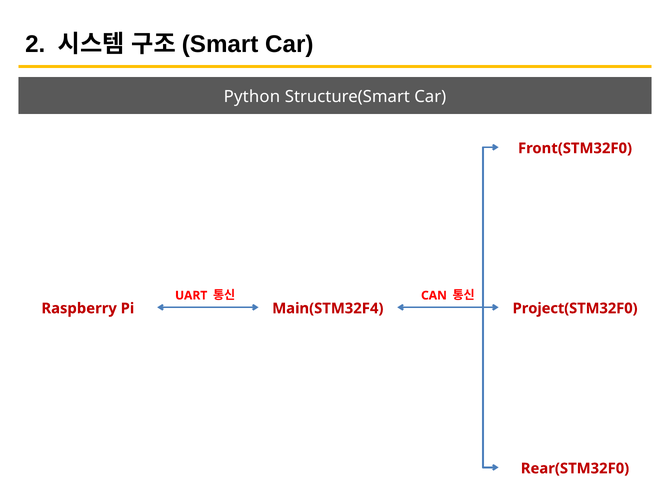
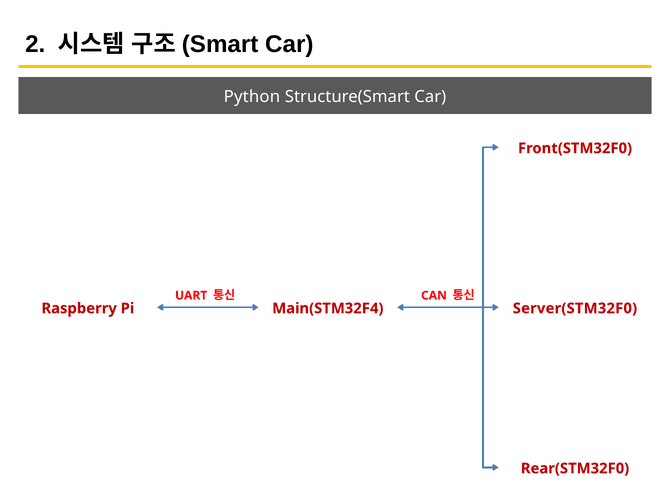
Project(STM32F0: Project(STM32F0 -> Server(STM32F0
